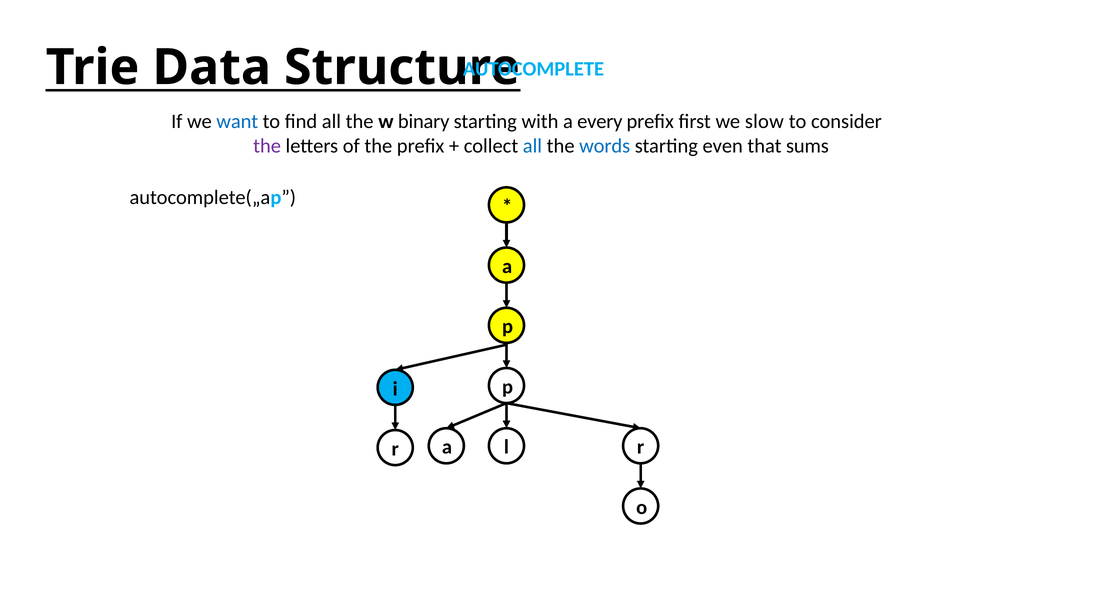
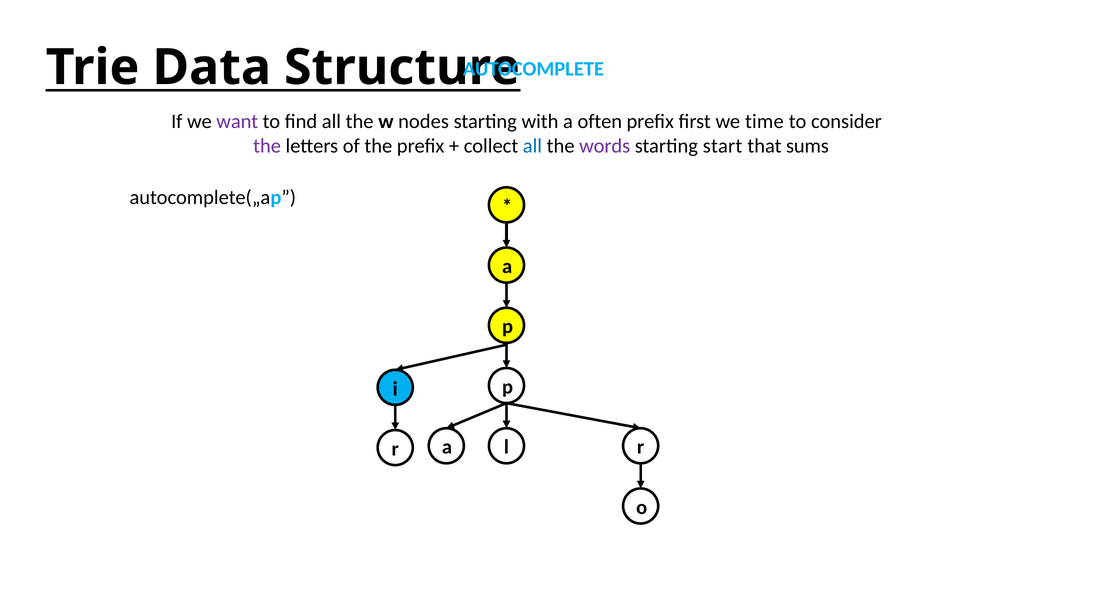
want colour: blue -> purple
binary: binary -> nodes
every: every -> often
slow: slow -> time
words colour: blue -> purple
even: even -> start
